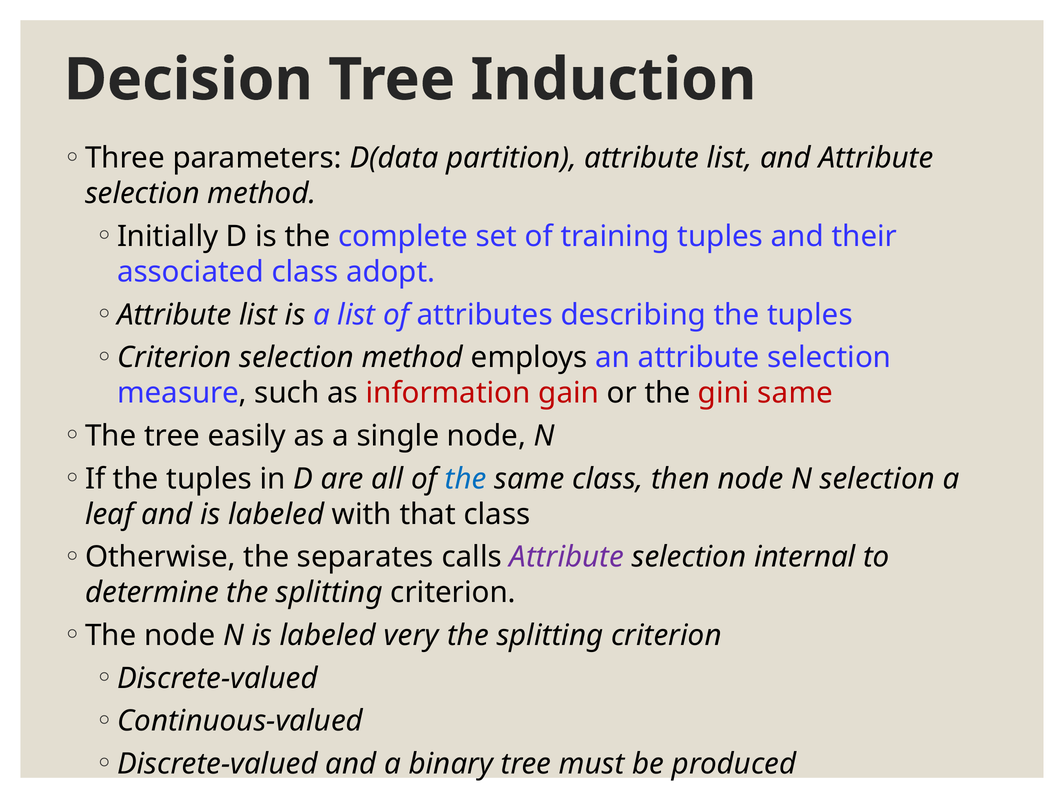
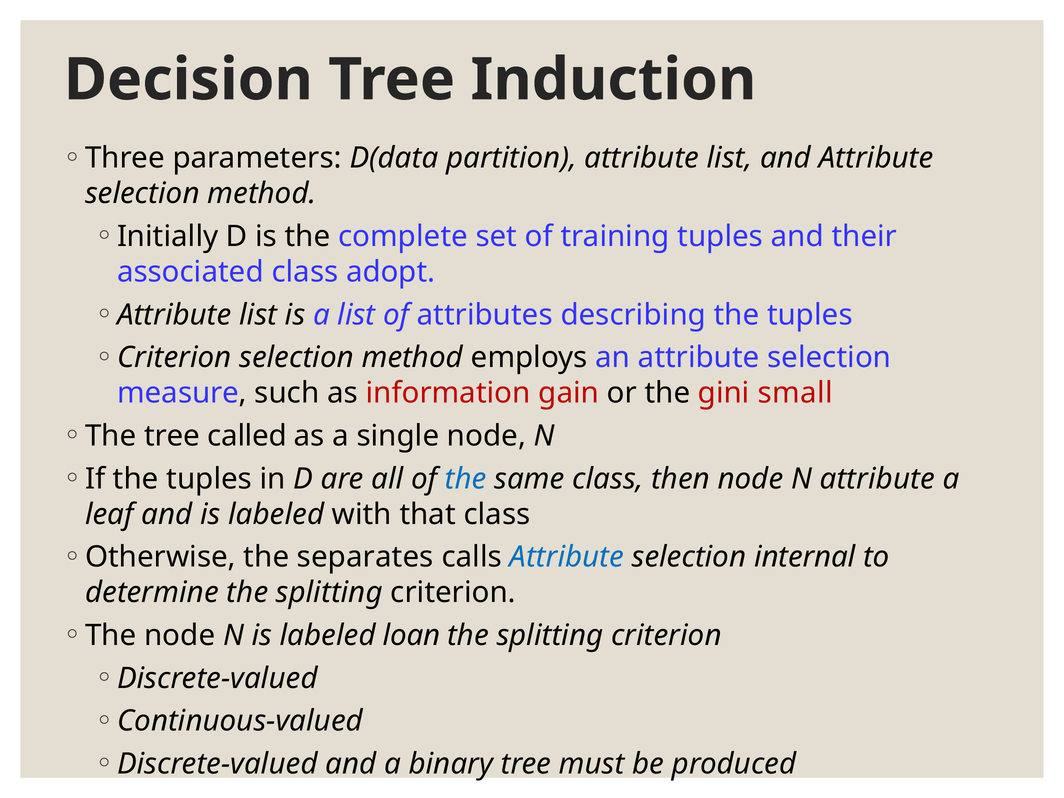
gini same: same -> small
easily: easily -> called
N selection: selection -> attribute
Attribute at (567, 557) colour: purple -> blue
very: very -> loan
